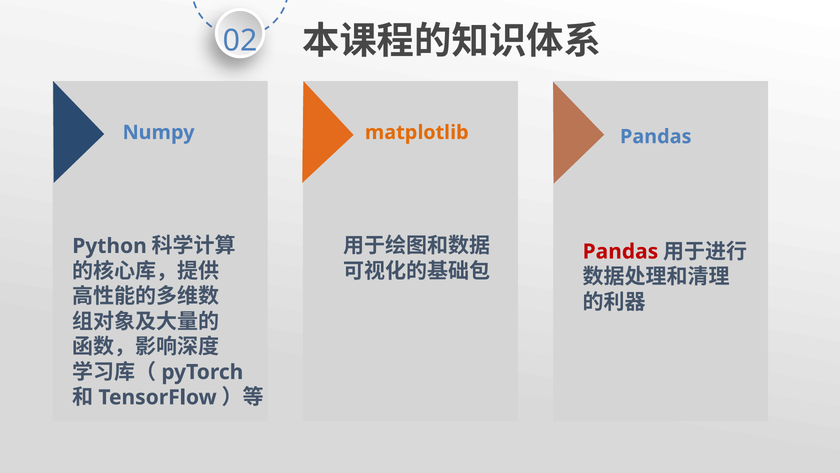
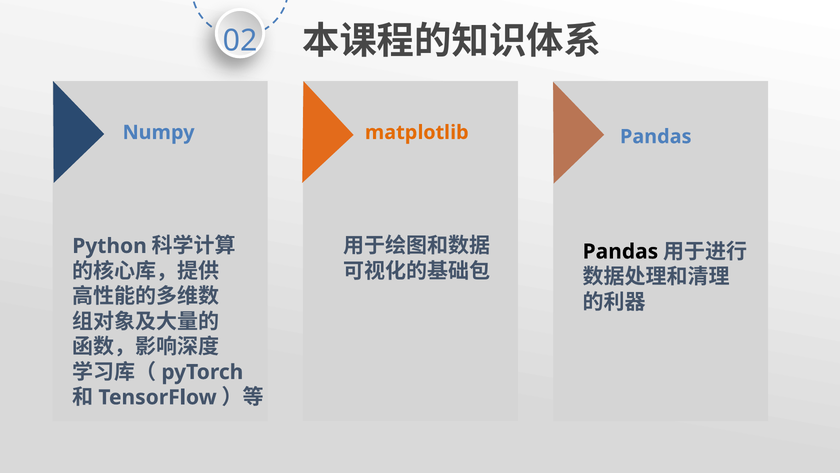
Pandas at (620, 251) colour: red -> black
